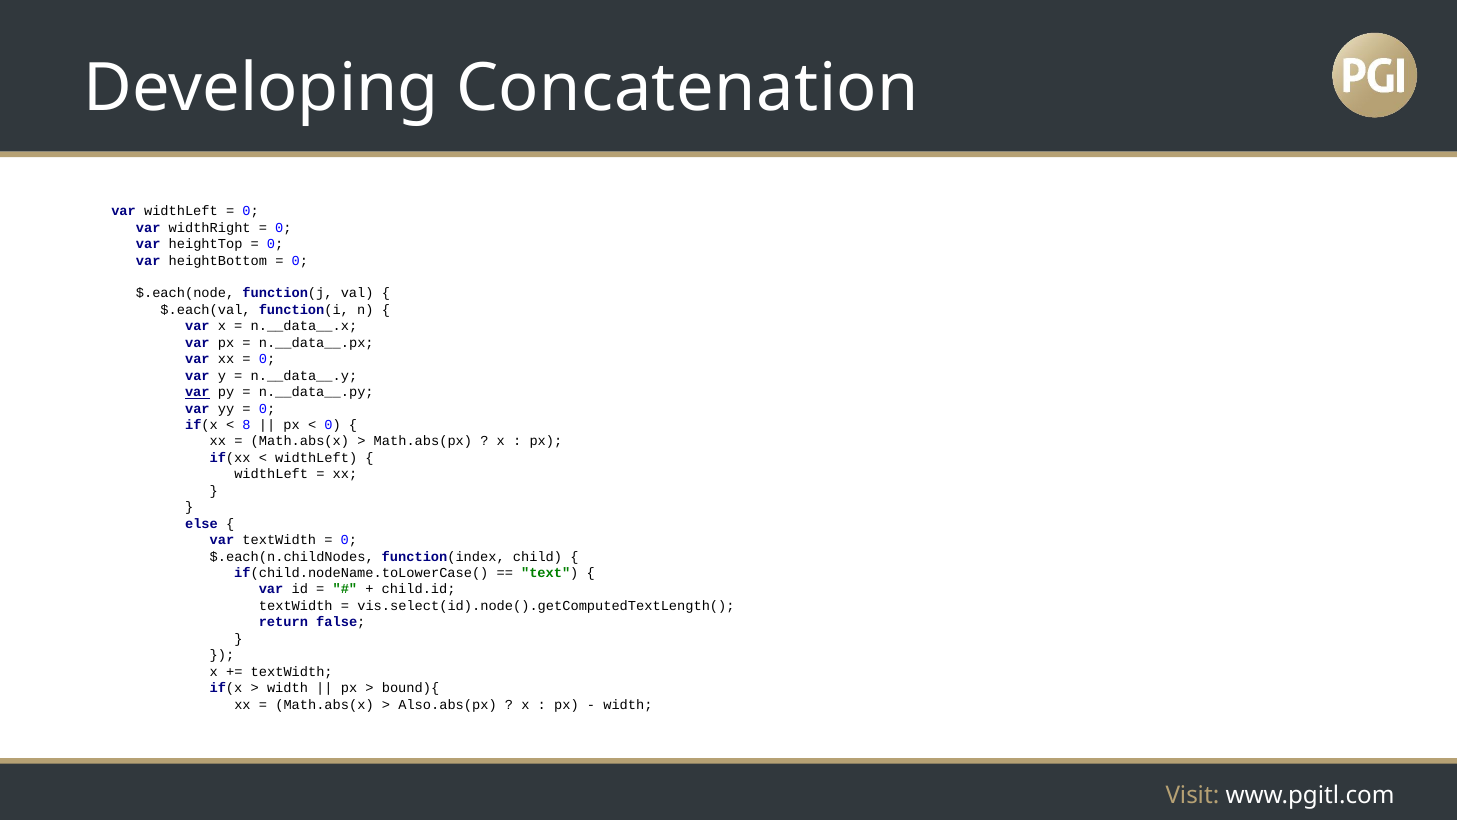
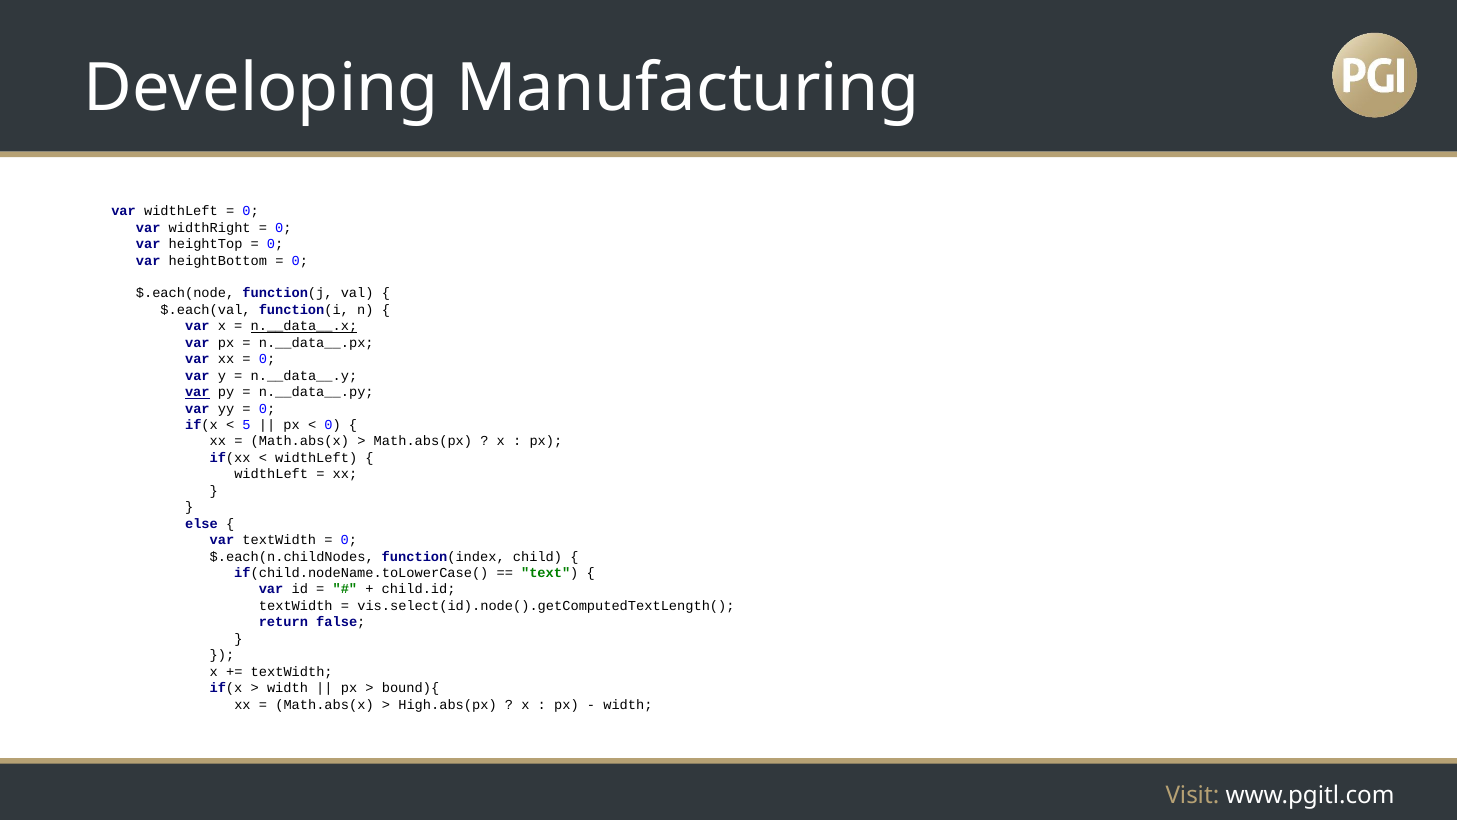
Concatenation: Concatenation -> Manufacturing
n.__data__.x underline: none -> present
8: 8 -> 5
Also.abs(px: Also.abs(px -> High.abs(px
